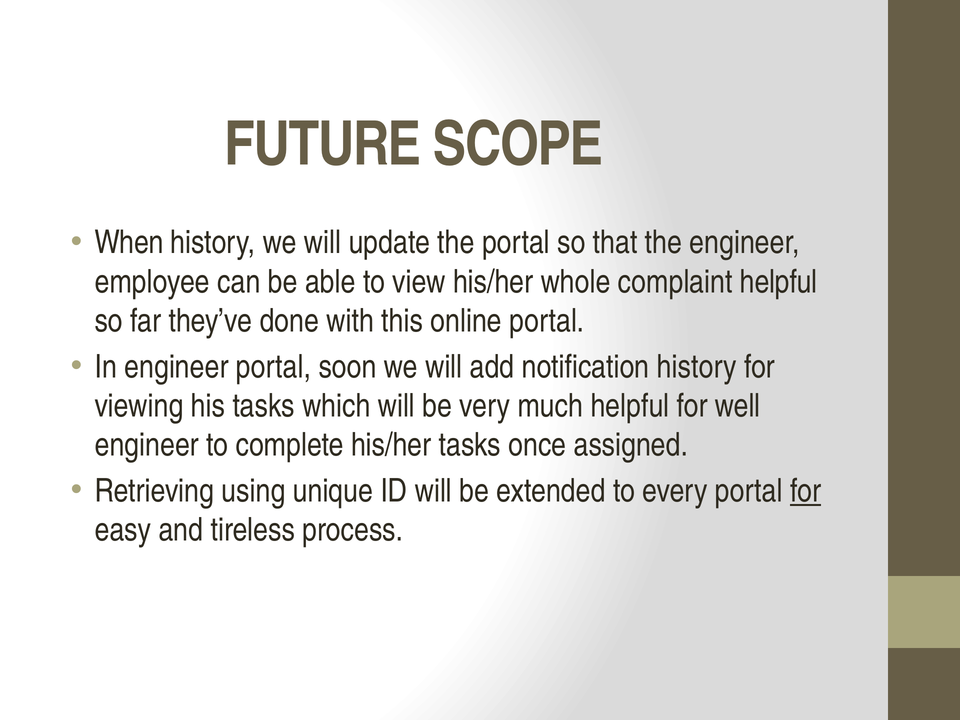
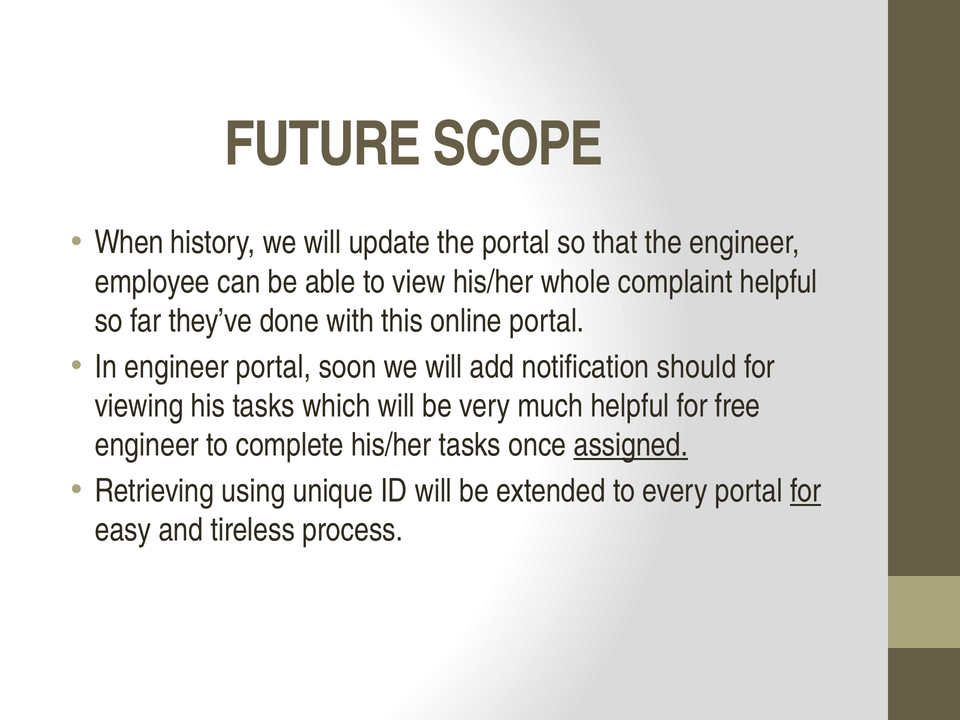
notification history: history -> should
well: well -> free
assigned underline: none -> present
